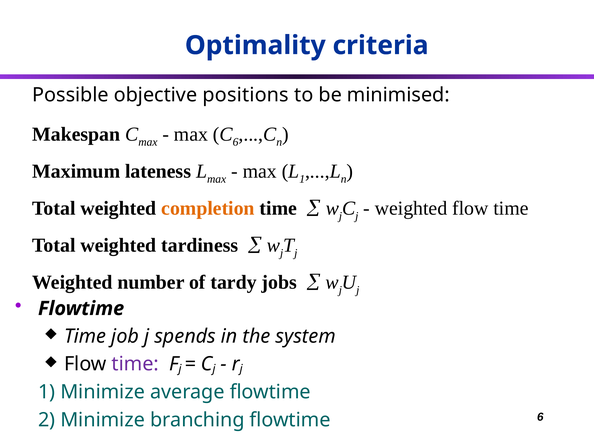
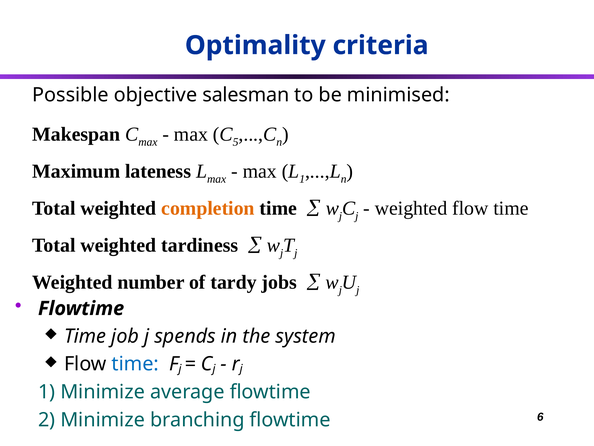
positions: positions -> salesman
6 at (236, 142): 6 -> 5
time at (135, 364) colour: purple -> blue
